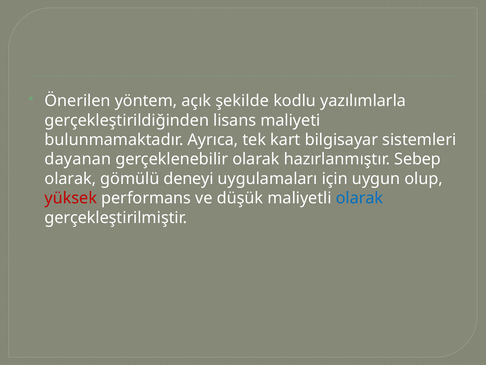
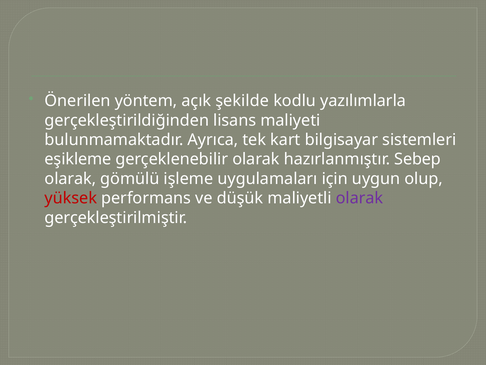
dayanan: dayanan -> eşikleme
deneyi: deneyi -> işleme
olarak at (359, 198) colour: blue -> purple
